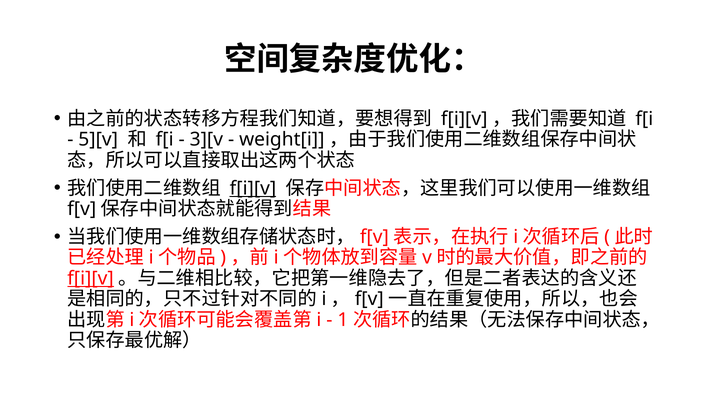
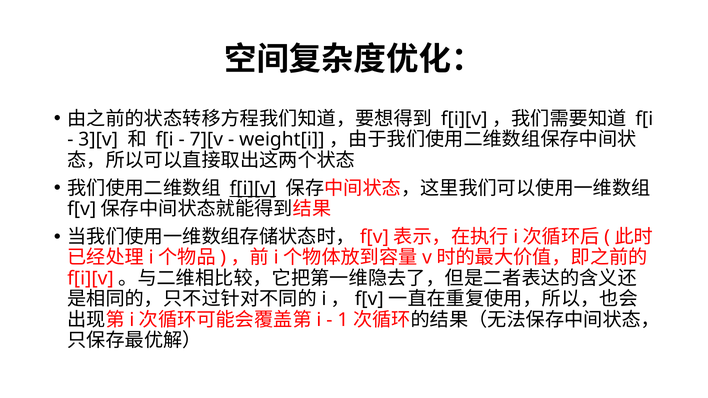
5][v: 5][v -> 3][v
3][v: 3][v -> 7][v
f[i][v at (91, 279) underline: present -> none
